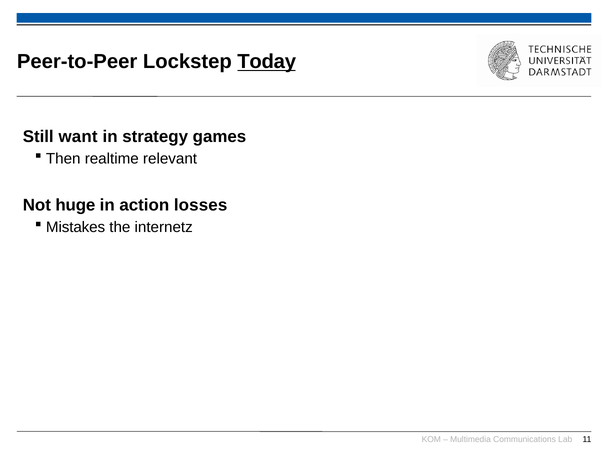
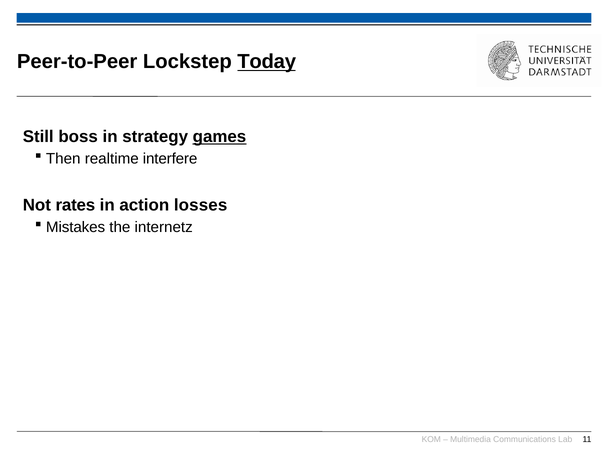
want: want -> boss
games underline: none -> present
relevant: relevant -> interfere
huge: huge -> rates
